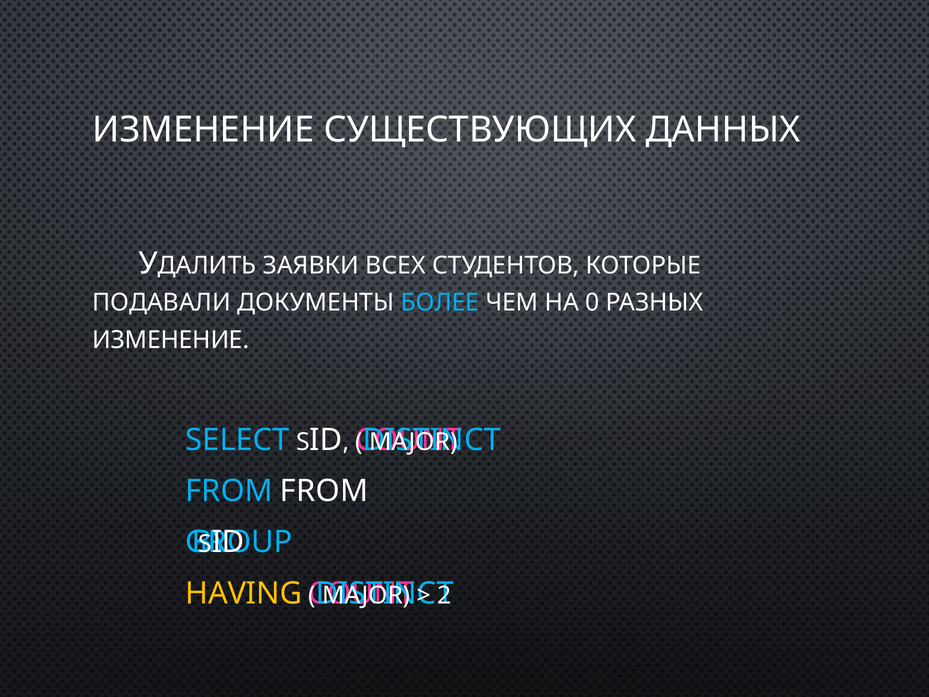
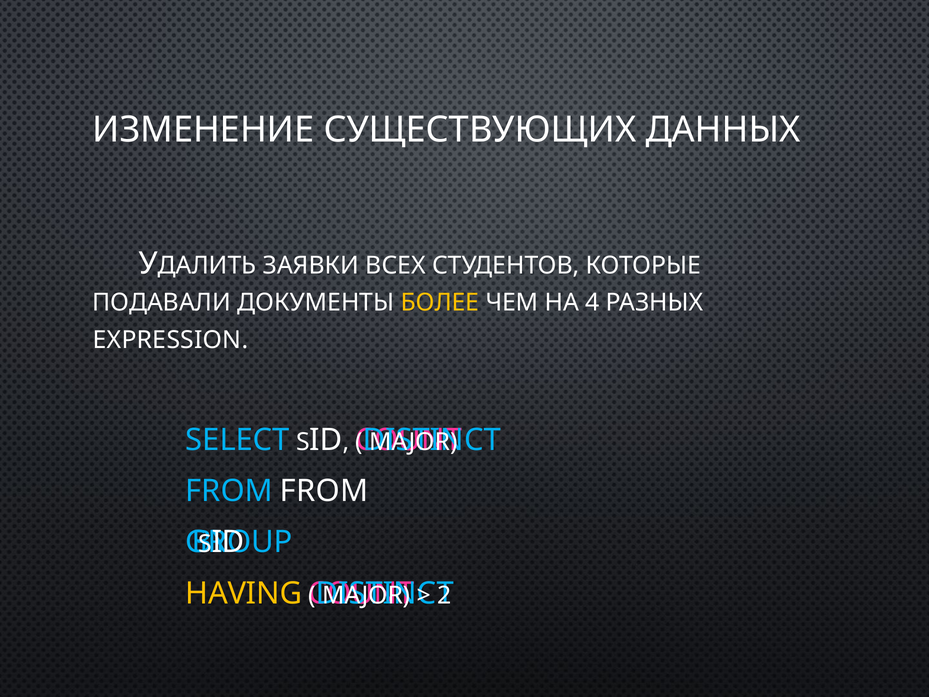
БОЛЕЕ colour: light blue -> yellow
0: 0 -> 4
ИЗМЕНЕНИЕ at (171, 340): ИЗМЕНЕНИЕ -> EXPRESSION
